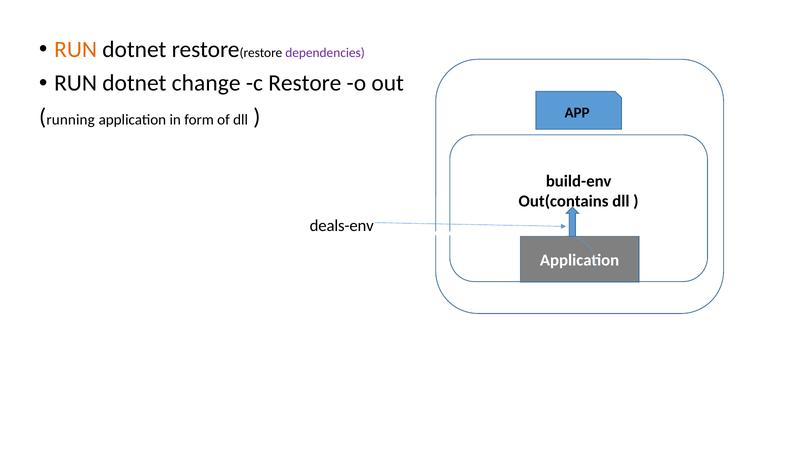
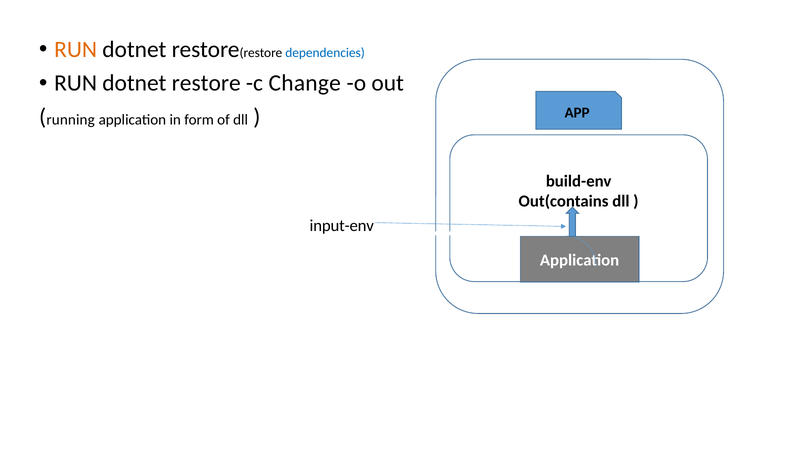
dependencies colour: purple -> blue
change at (206, 83): change -> restore
c Restore: Restore -> Change
deals-env: deals-env -> input-env
